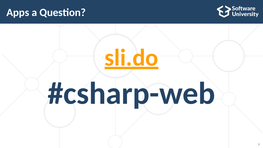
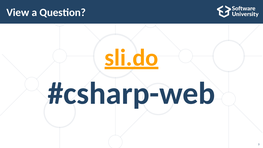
Apps: Apps -> View
